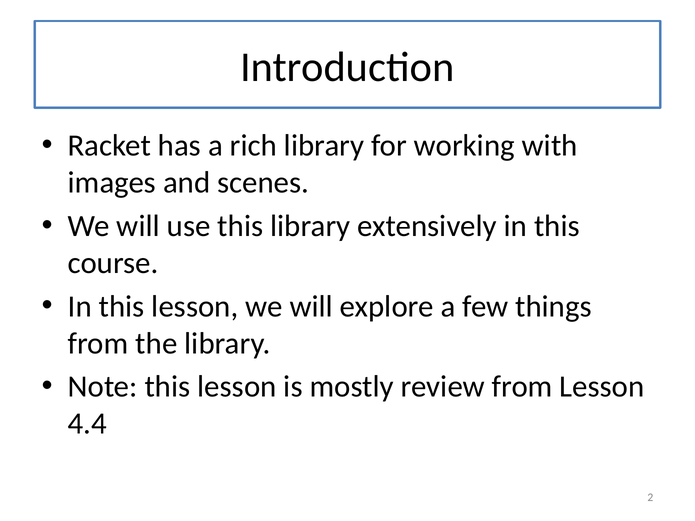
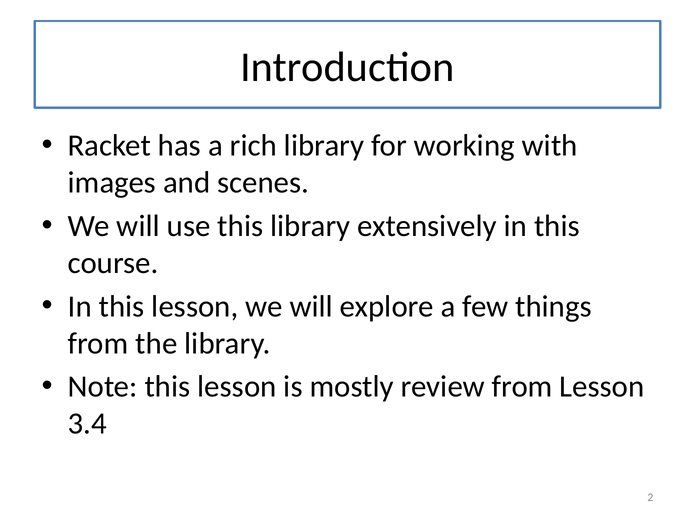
4.4: 4.4 -> 3.4
